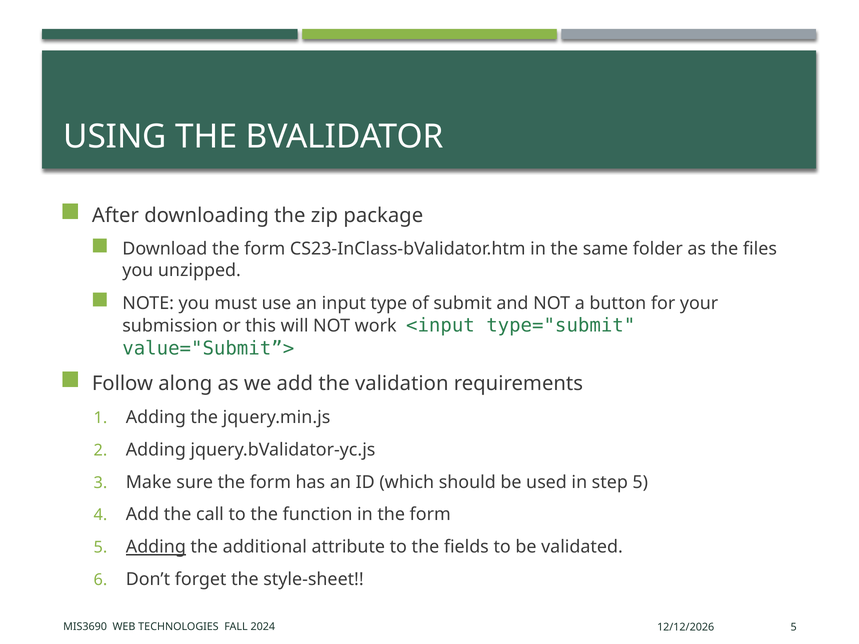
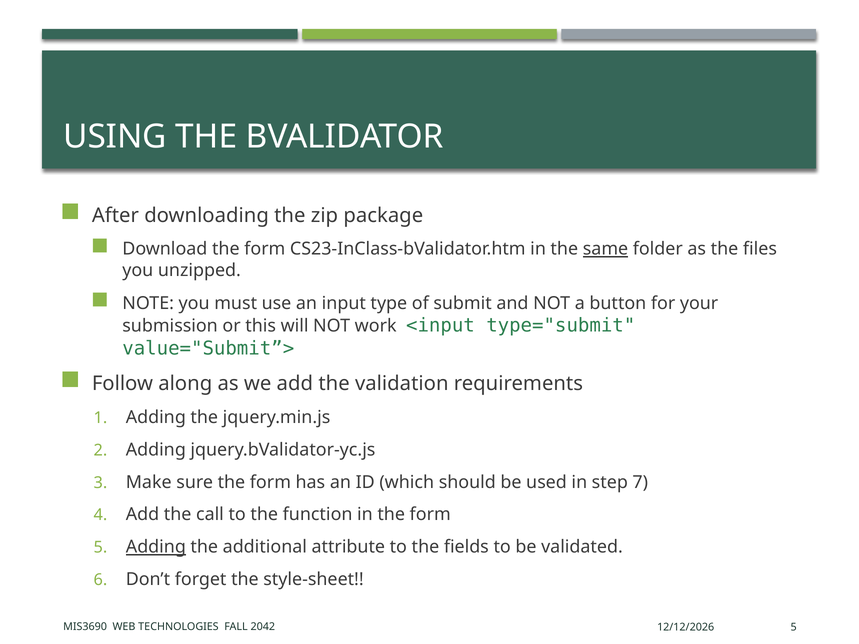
same underline: none -> present
step 5: 5 -> 7
2024: 2024 -> 2042
